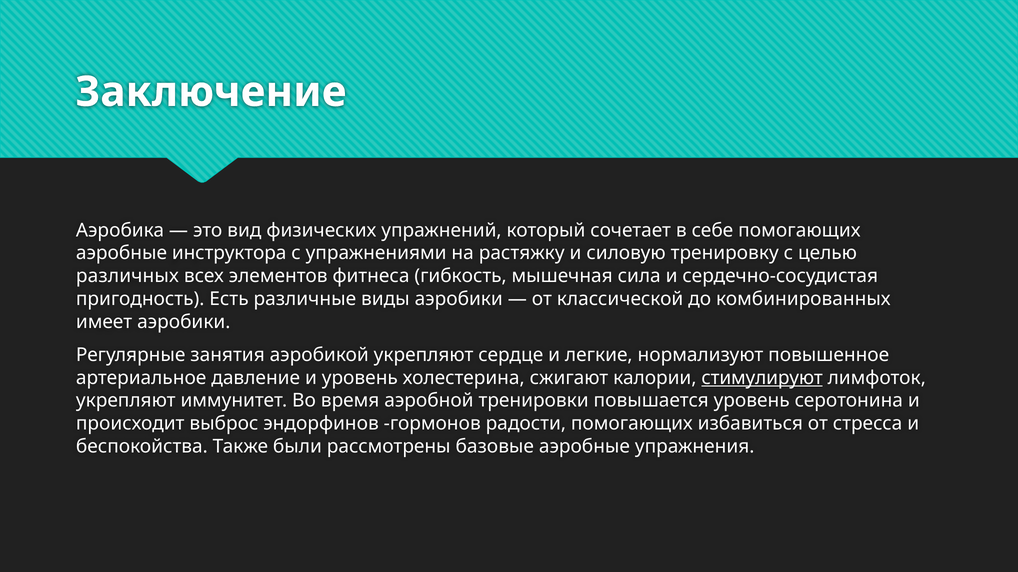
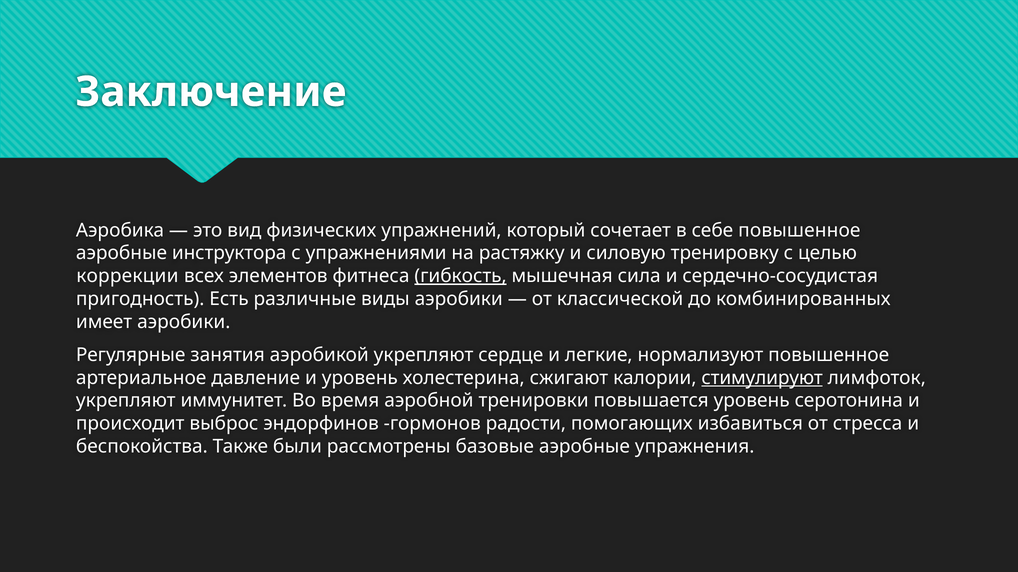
себе помогающих: помогающих -> повышенное
различных: различных -> коррекции
гибкость underline: none -> present
